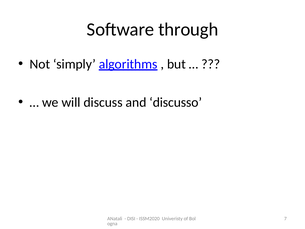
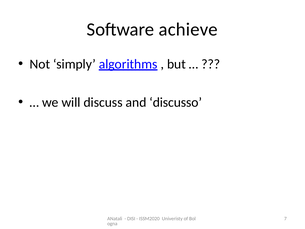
through: through -> achieve
